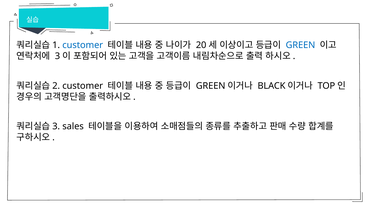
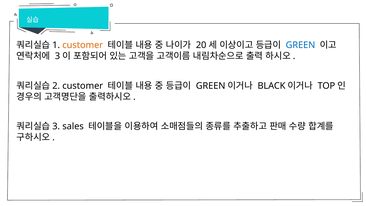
customer at (83, 45) colour: blue -> orange
